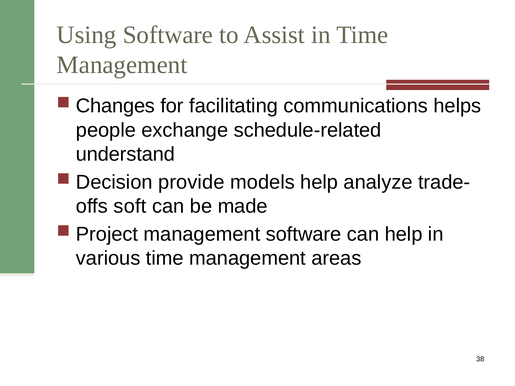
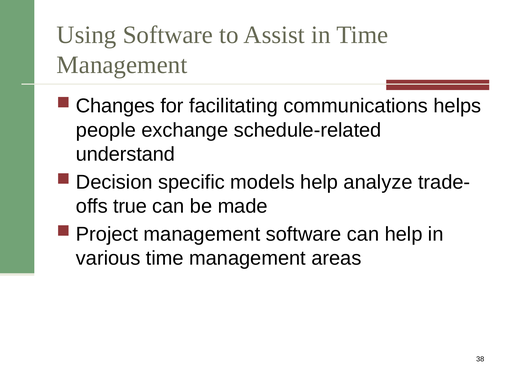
provide: provide -> specific
soft: soft -> true
